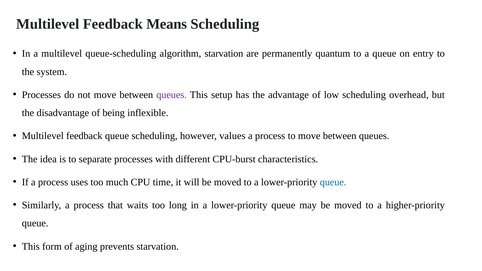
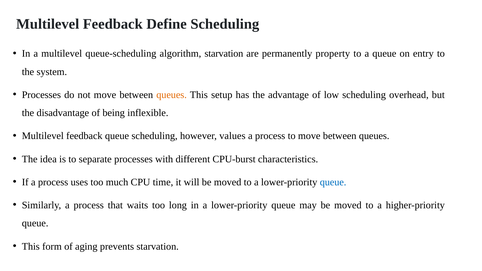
Means: Means -> Define
quantum: quantum -> property
queues at (172, 95) colour: purple -> orange
